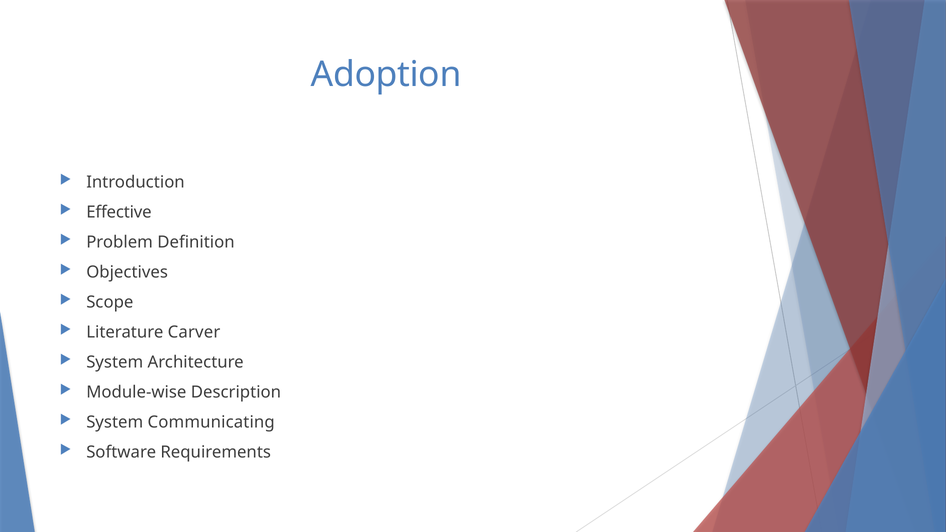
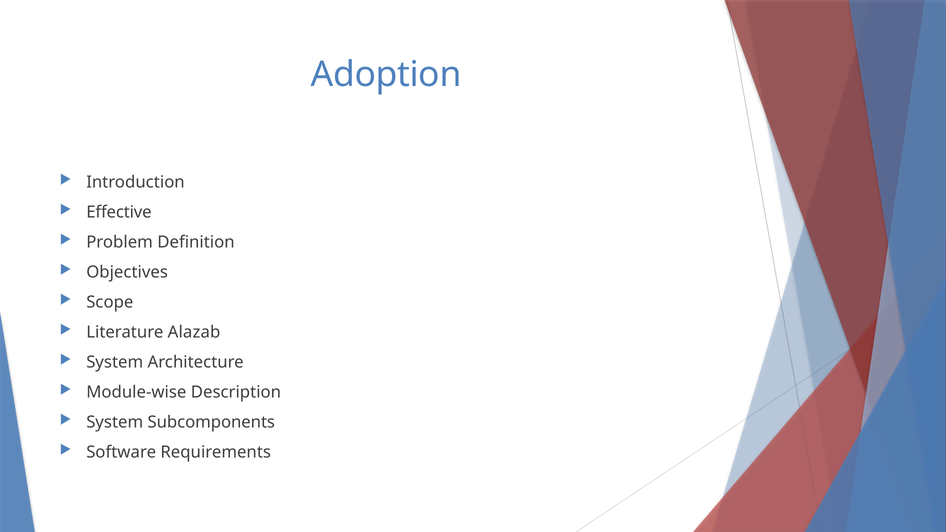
Carver: Carver -> Alazab
Communicating: Communicating -> Subcomponents
